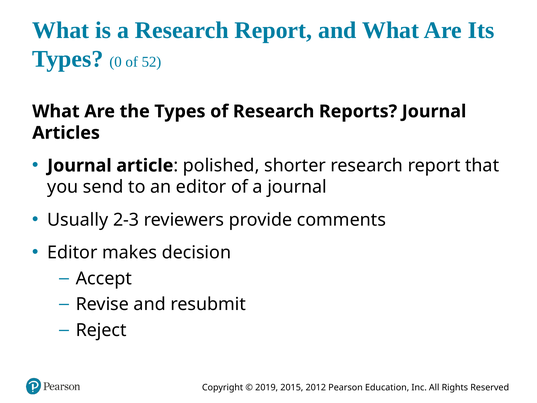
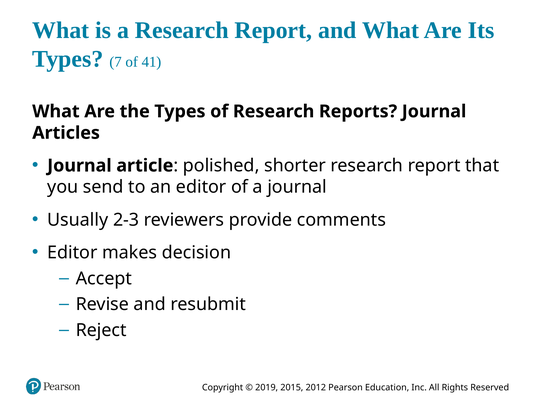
0: 0 -> 7
52: 52 -> 41
